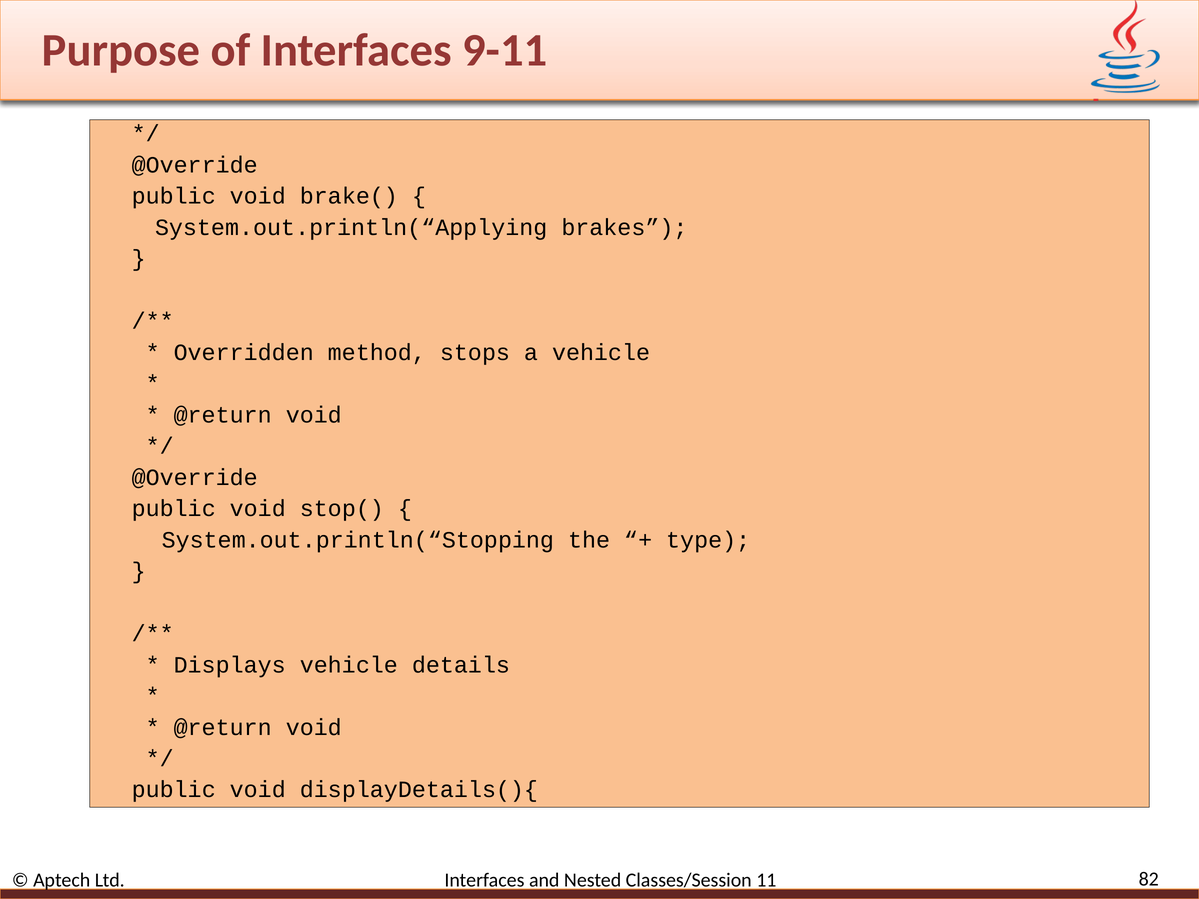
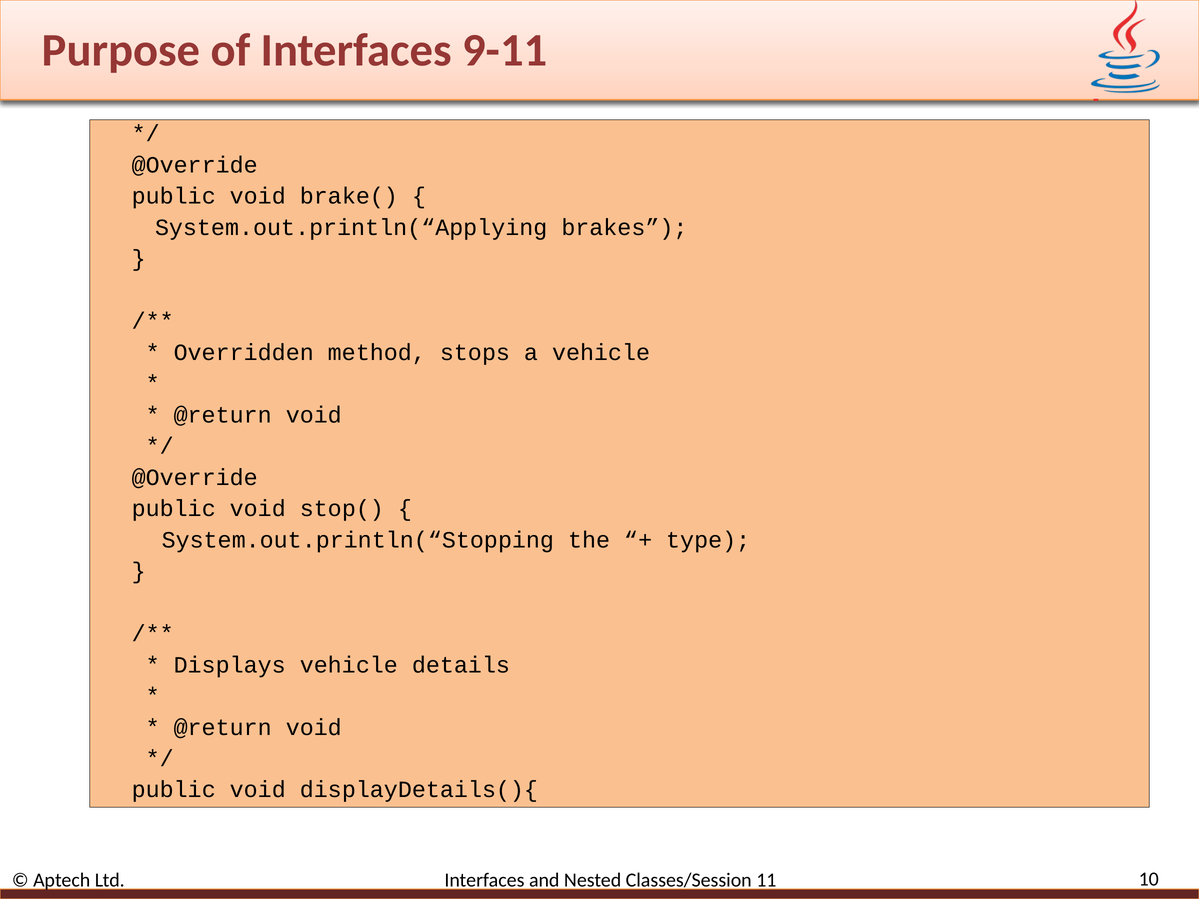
82: 82 -> 10
